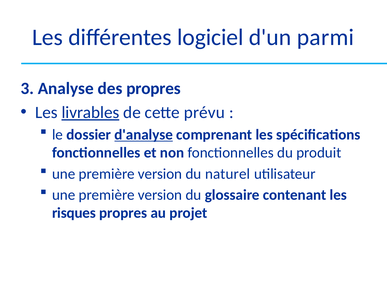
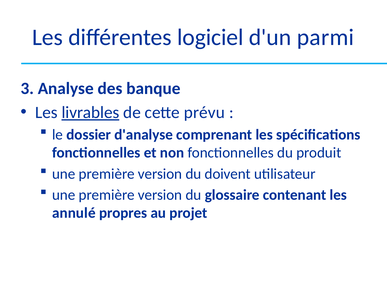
des propres: propres -> banque
d'analyse underline: present -> none
naturel: naturel -> doivent
risques: risques -> annulé
